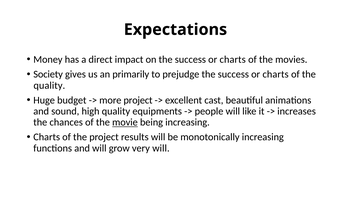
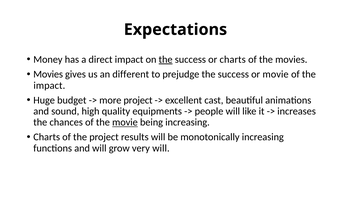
the at (166, 59) underline: none -> present
Society at (48, 74): Society -> Movies
primarily: primarily -> different
charts at (276, 74): charts -> movie
quality at (49, 85): quality -> impact
